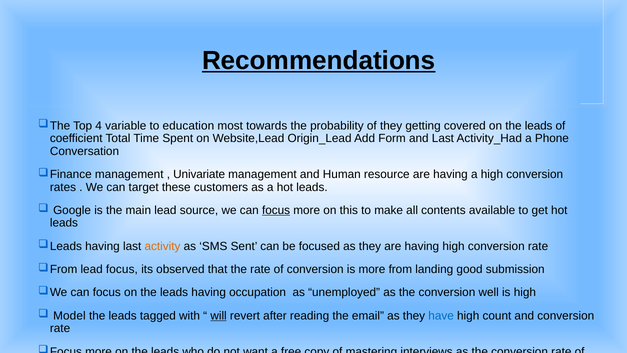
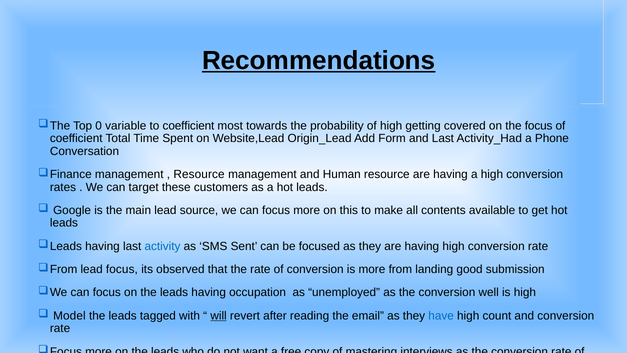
4: 4 -> 0
to education: education -> coefficient
of they: they -> high
covered on the leads: leads -> focus
Univariate at (199, 174): Univariate -> Resource
focus at (276, 210) underline: present -> none
activity colour: orange -> blue
